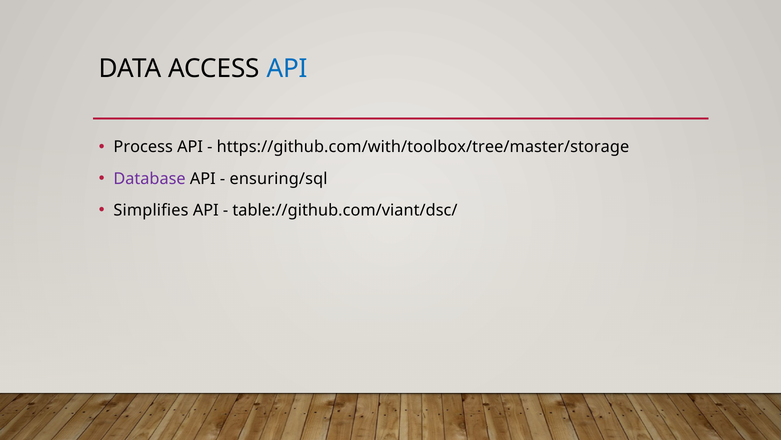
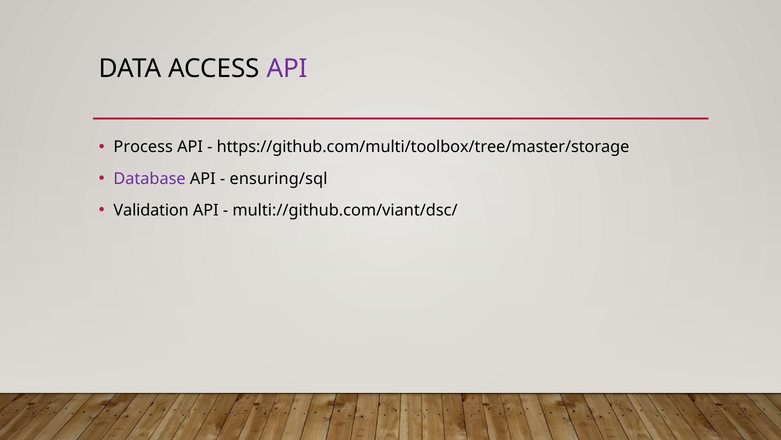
API at (287, 68) colour: blue -> purple
https://github.com/with/toolbox/tree/master/storage: https://github.com/with/toolbox/tree/master/storage -> https://github.com/multi/toolbox/tree/master/storage
Simplifies: Simplifies -> Validation
table://github.com/viant/dsc/: table://github.com/viant/dsc/ -> multi://github.com/viant/dsc/
